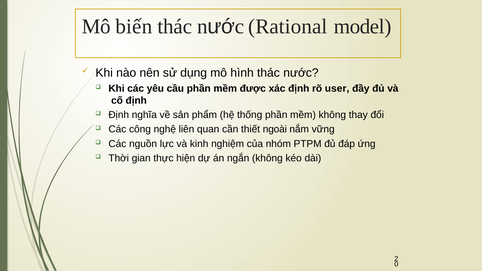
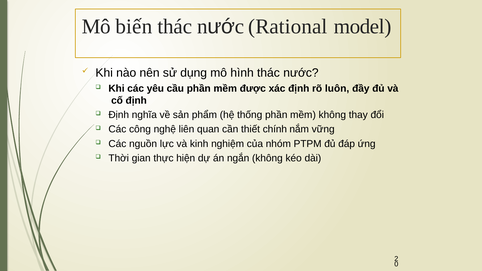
user: user -> luôn
ngoài: ngoài -> chính
